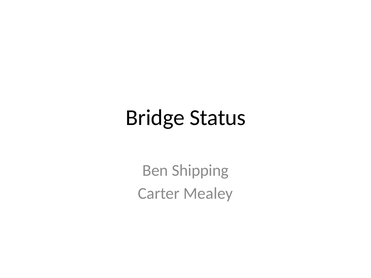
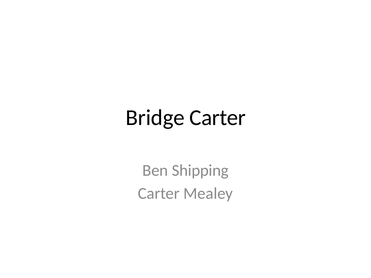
Bridge Status: Status -> Carter
